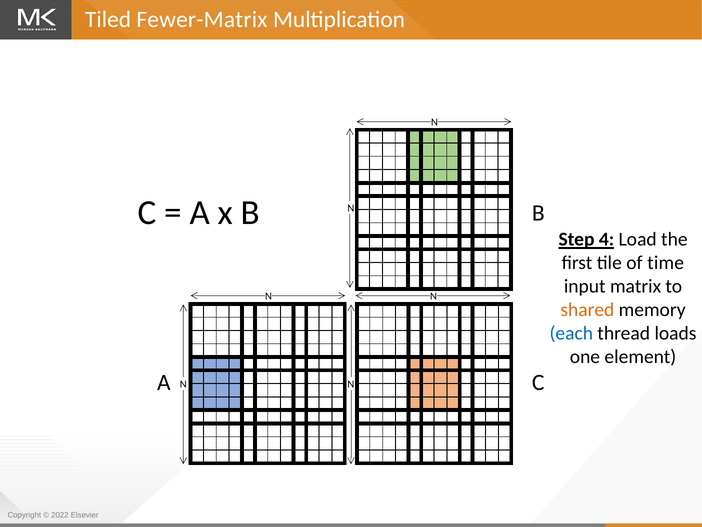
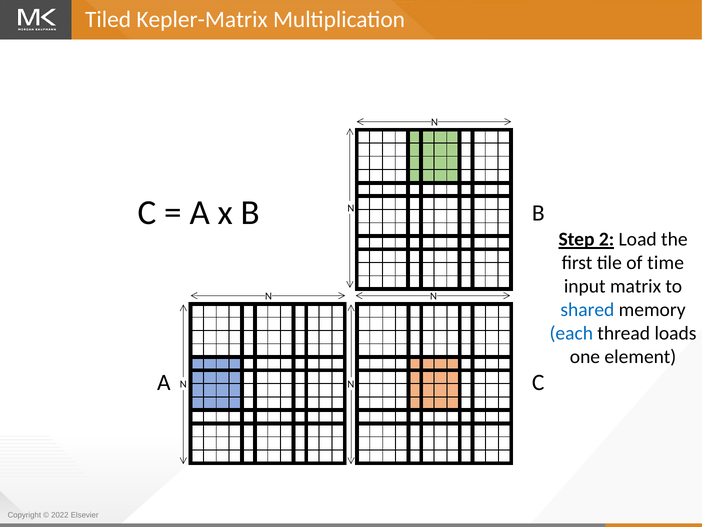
Fewer-Matrix: Fewer-Matrix -> Kepler-Matrix
4: 4 -> 2
shared colour: orange -> blue
